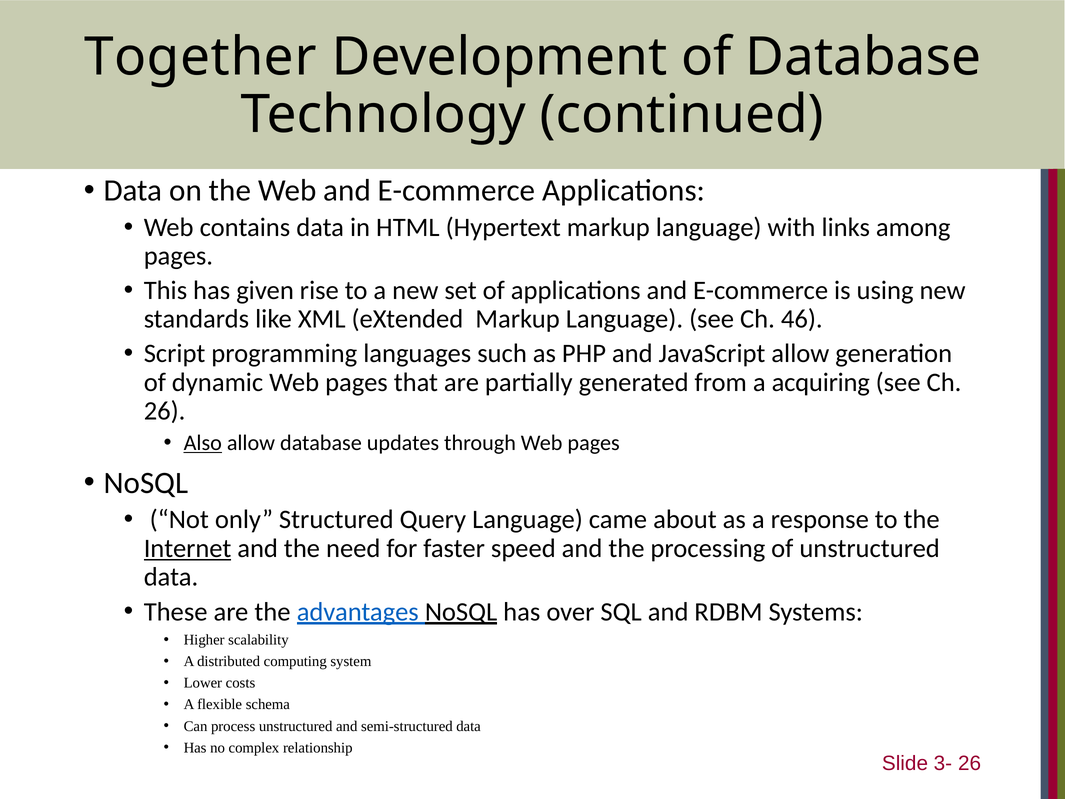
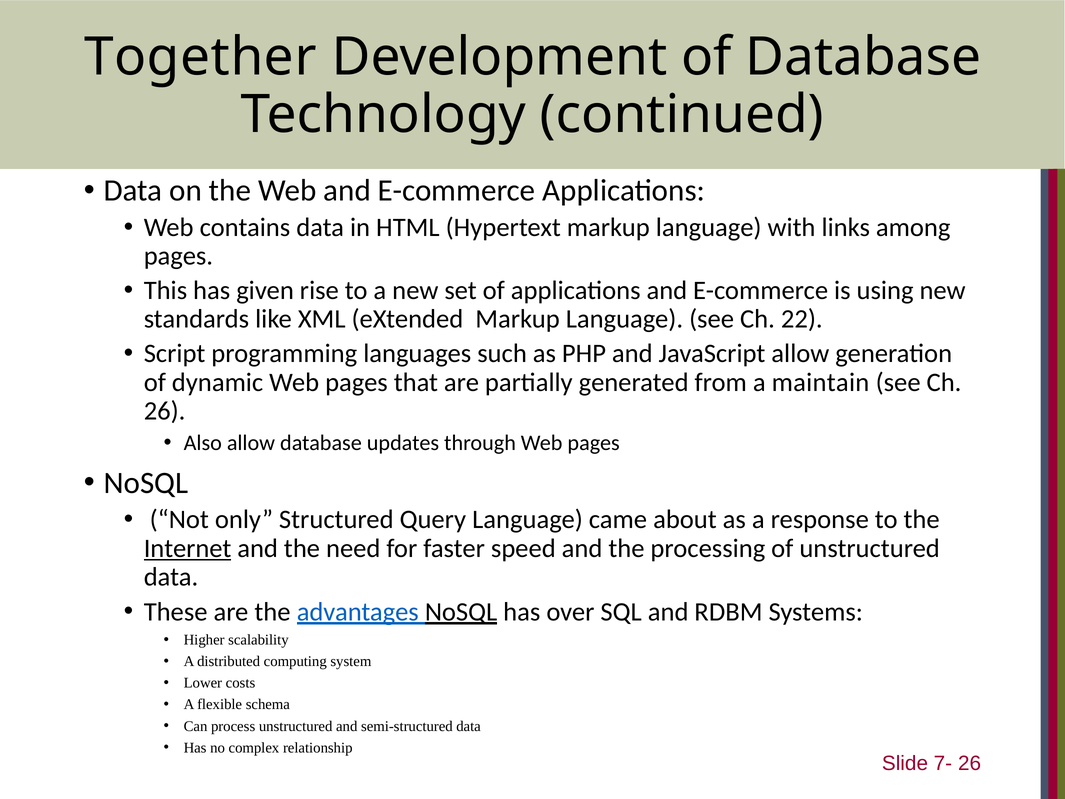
46: 46 -> 22
acquiring: acquiring -> maintain
Also underline: present -> none
3-: 3- -> 7-
